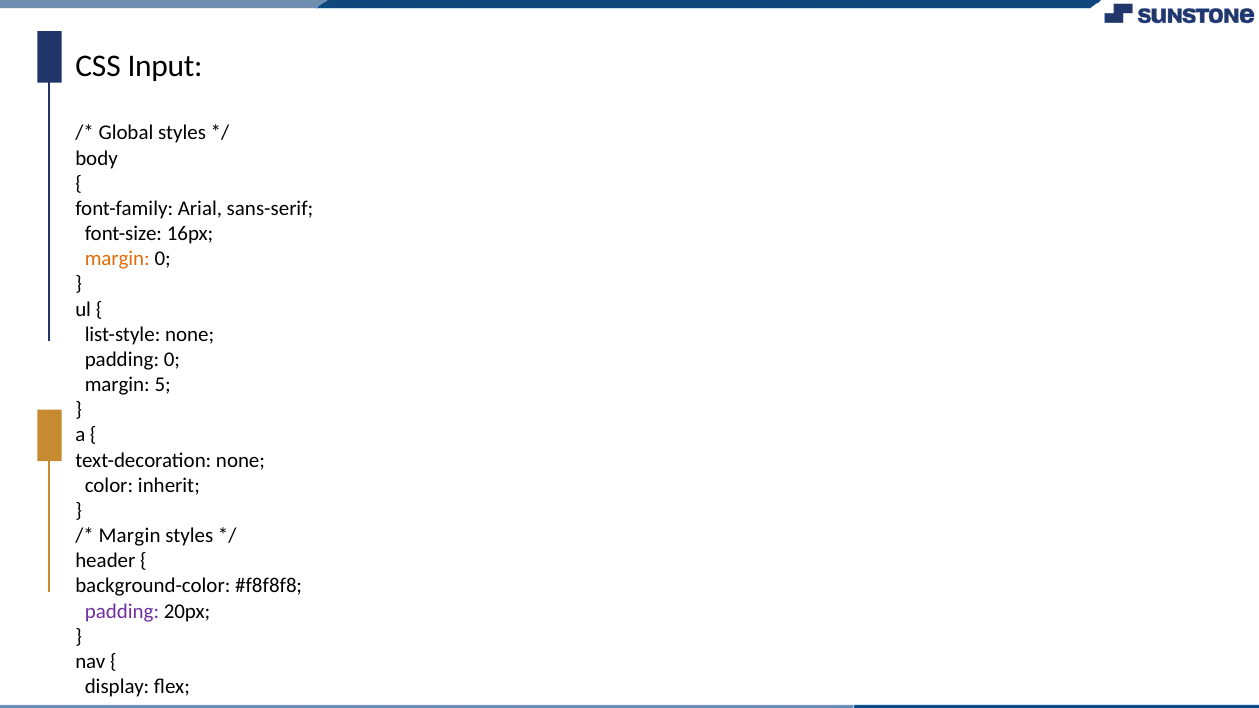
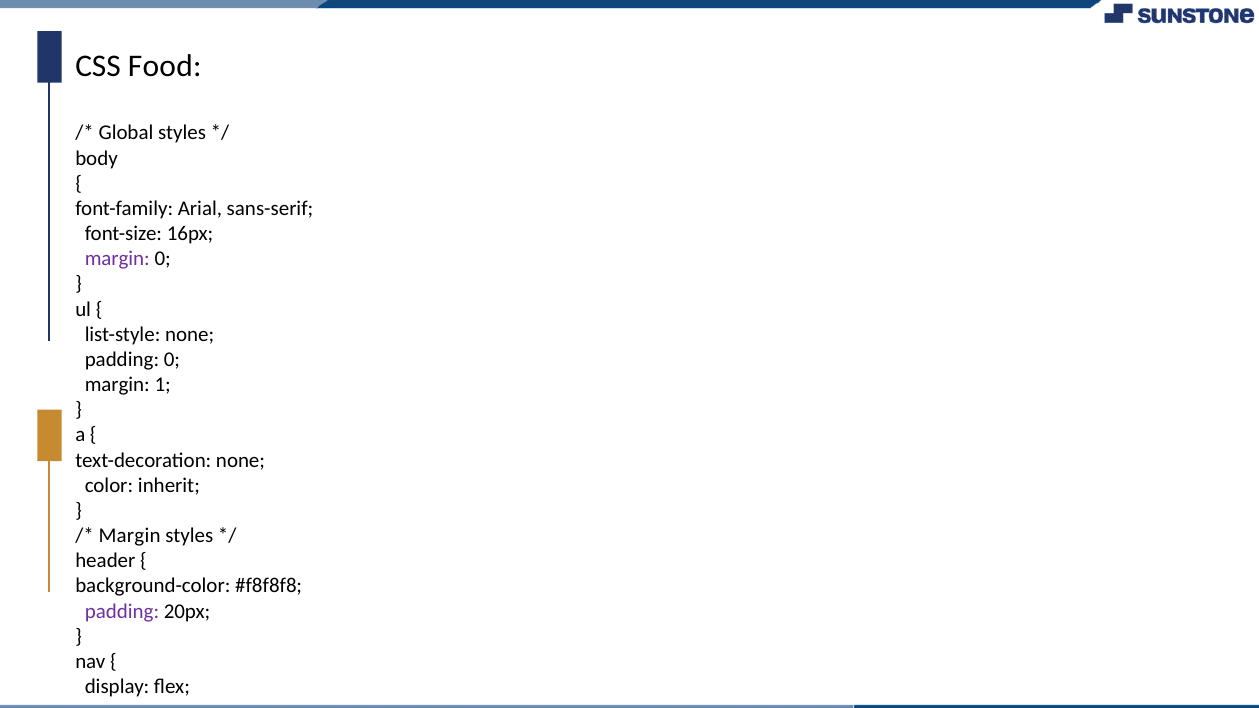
Input: Input -> Food
margin at (117, 259) colour: orange -> purple
5: 5 -> 1
